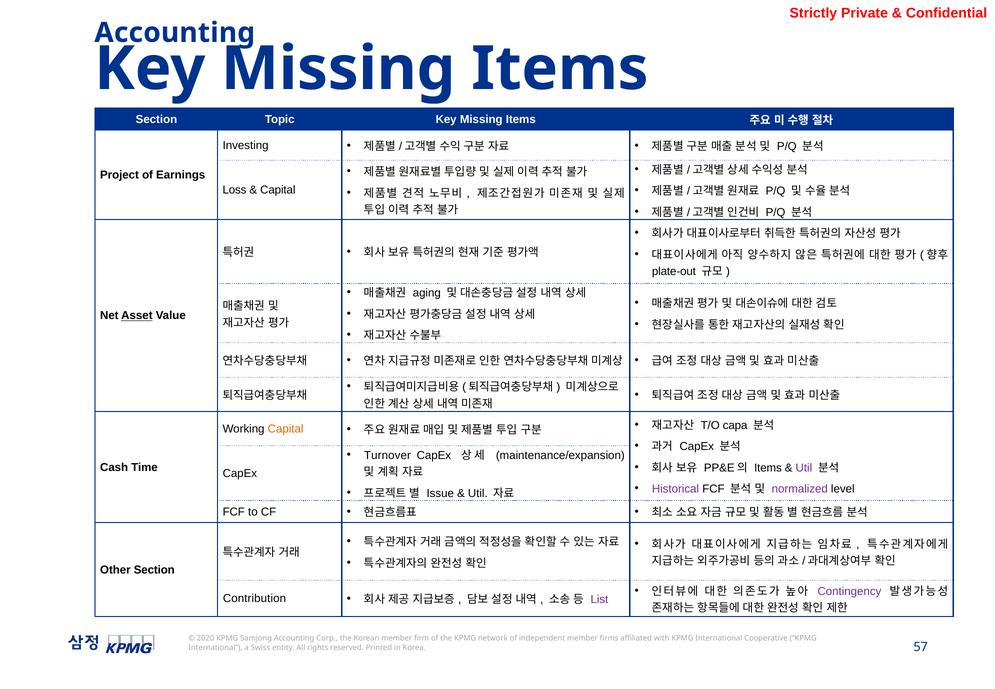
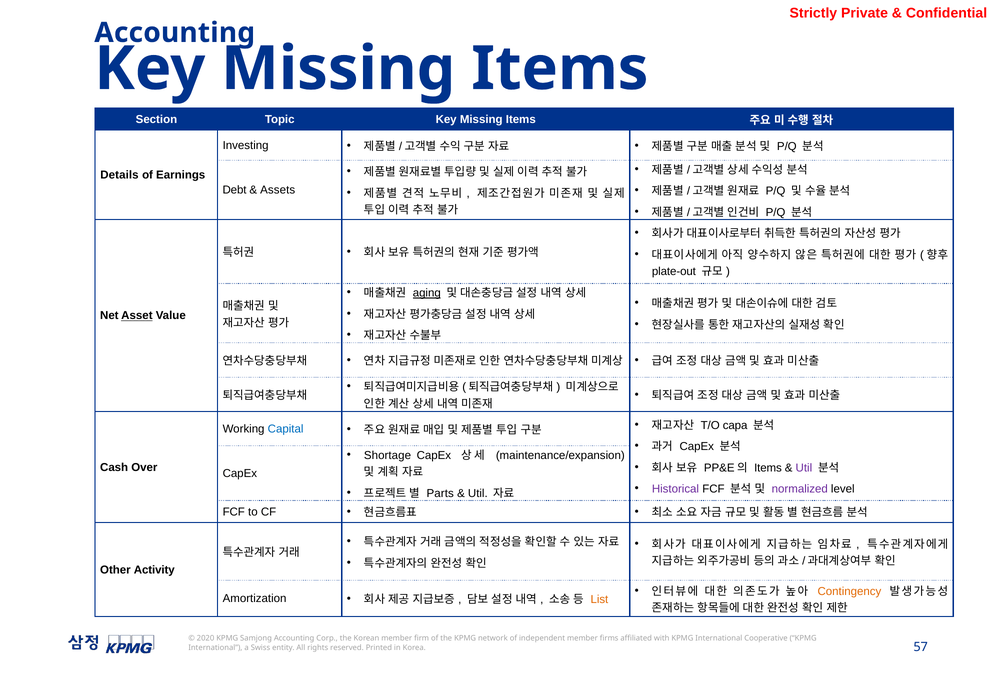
Project: Project -> Details
Loss: Loss -> Debt
Capital at (278, 190): Capital -> Assets
aging underline: none -> present
Capital at (286, 429) colour: orange -> blue
Turnover: Turnover -> Shortage
Time: Time -> Over
Issue: Issue -> Parts
Other Section: Section -> Activity
Contingency colour: purple -> orange
Contribution: Contribution -> Amortization
List colour: purple -> orange
